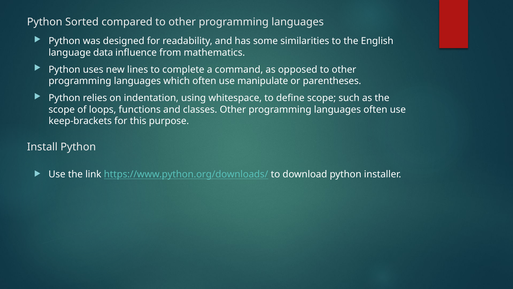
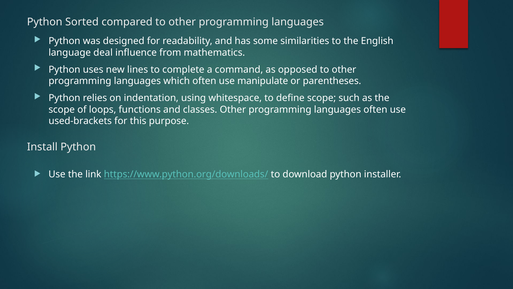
data: data -> deal
keep-brackets: keep-brackets -> used-brackets
